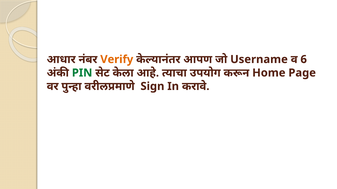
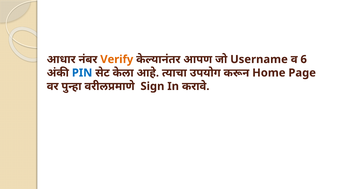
PIN colour: green -> blue
